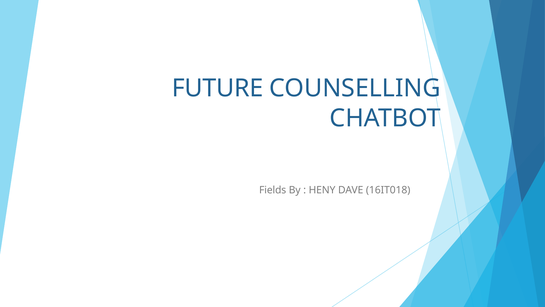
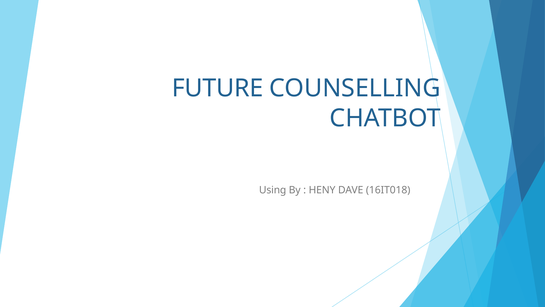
Fields: Fields -> Using
